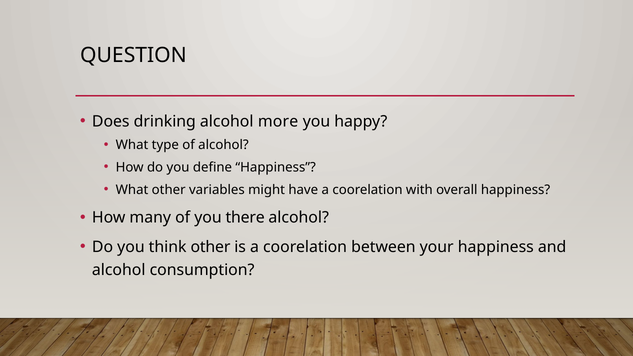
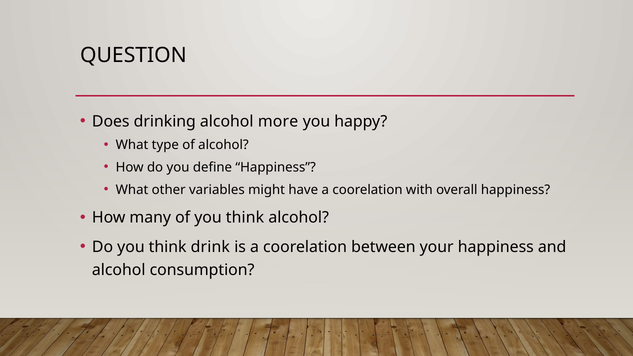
of you there: there -> think
think other: other -> drink
